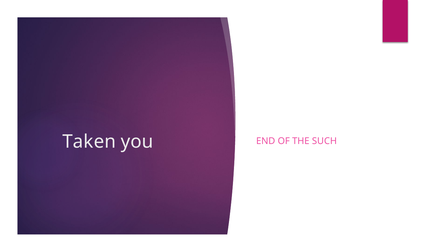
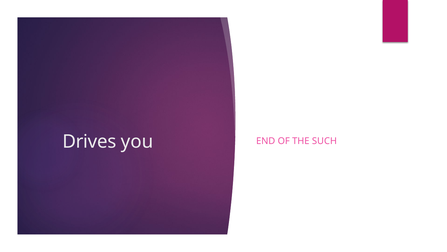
Taken: Taken -> Drives
